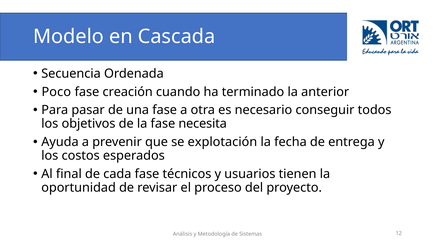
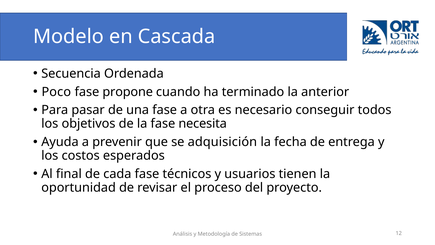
creación: creación -> propone
explotación: explotación -> adquisición
